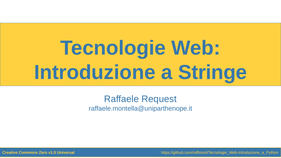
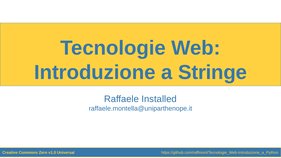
Request: Request -> Installed
